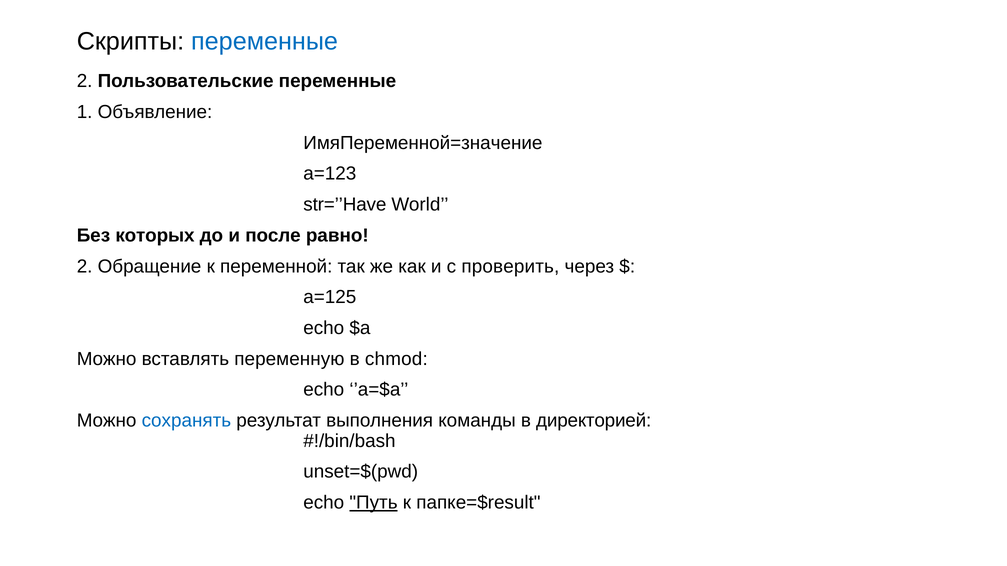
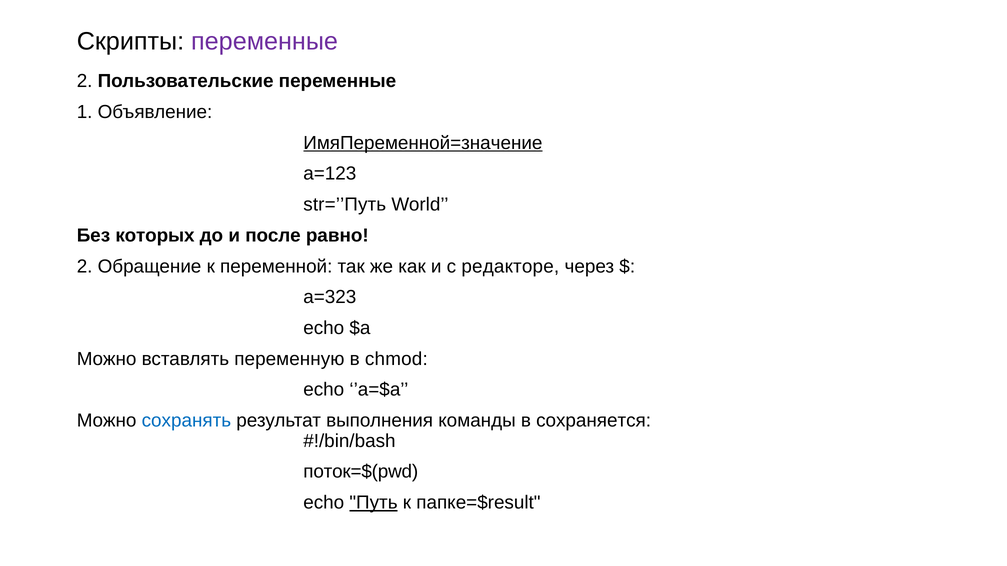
переменные at (265, 42) colour: blue -> purple
ИмяПеременной=значение underline: none -> present
str=’’Have: str=’’Have -> str=’’Путь
проверить: проверить -> редакторе
a=125: a=125 -> a=323
директорией: директорией -> сохраняется
unset=$(pwd: unset=$(pwd -> поток=$(pwd
